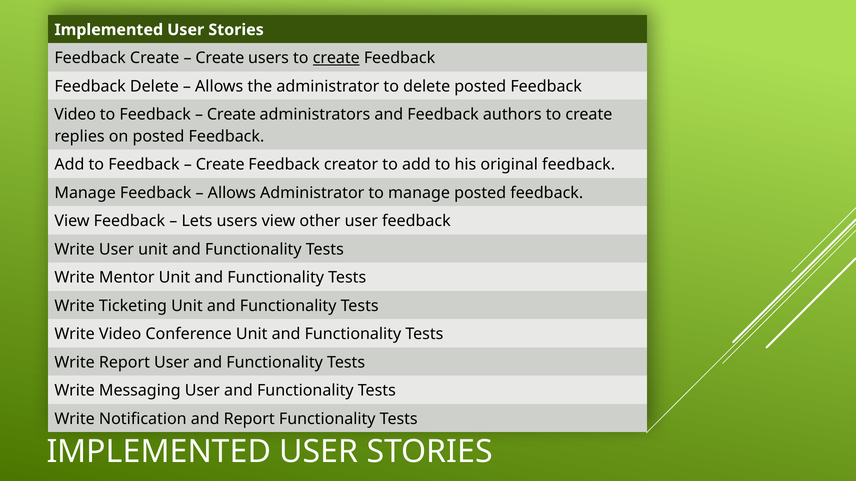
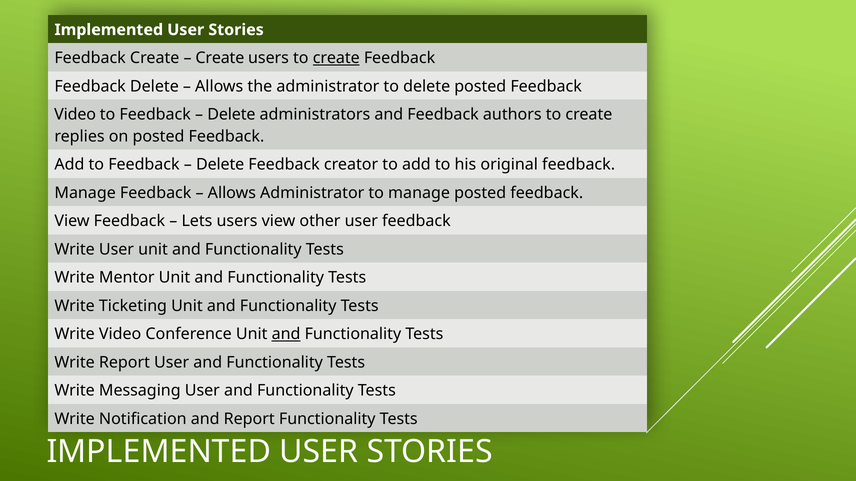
Create at (231, 115): Create -> Delete
Create at (220, 165): Create -> Delete
and at (286, 335) underline: none -> present
